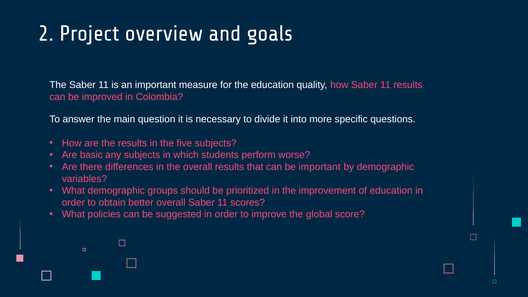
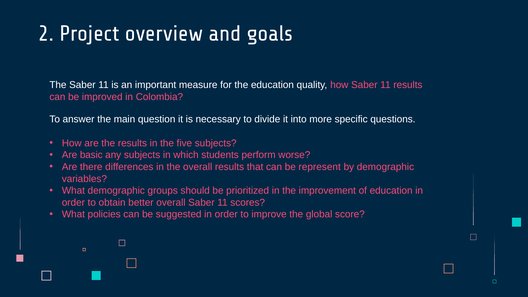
be important: important -> represent
